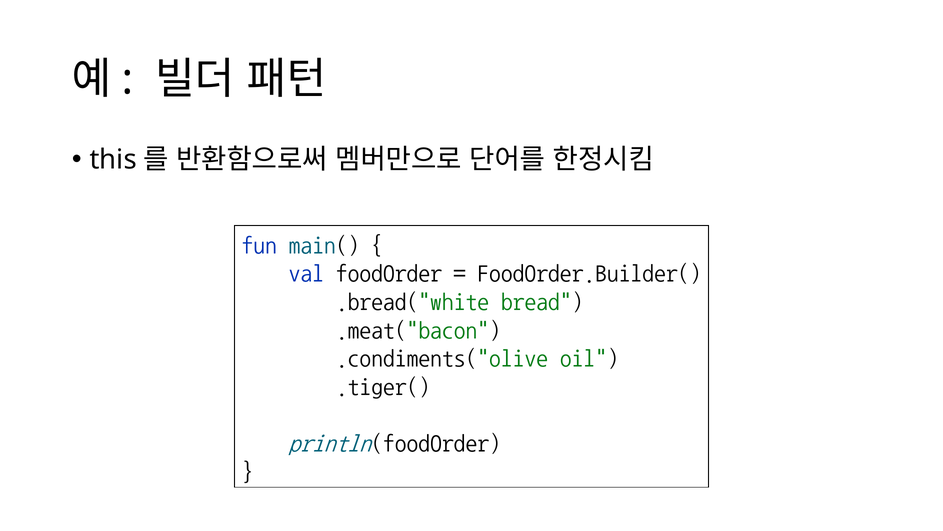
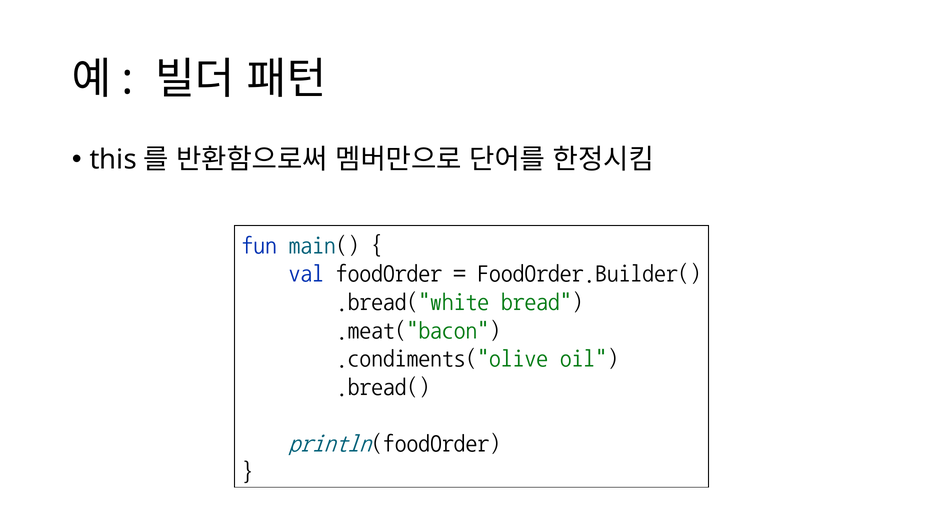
.tiger(: .tiger( -> .bread(
